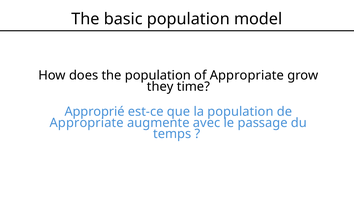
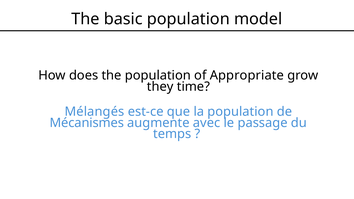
Approprié: Approprié -> Mélangés
Appropriate at (87, 123): Appropriate -> Mécanismes
